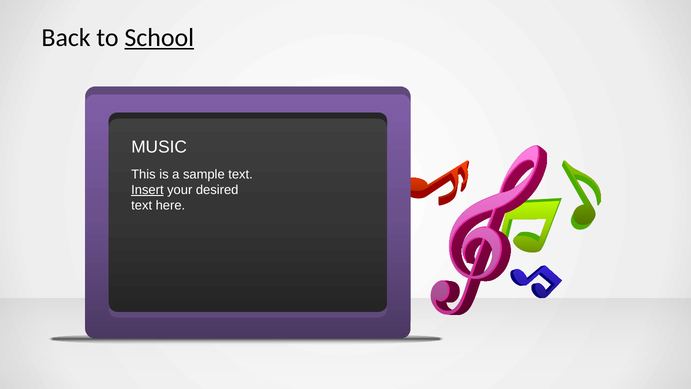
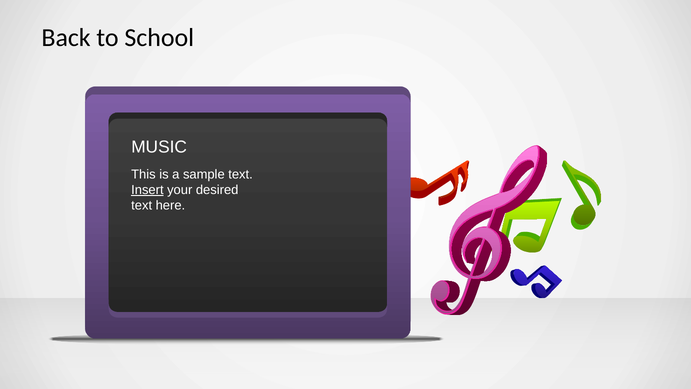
School underline: present -> none
